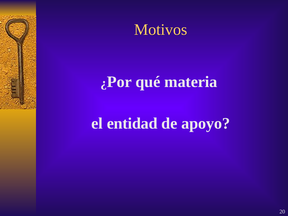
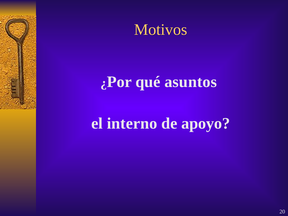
materia: materia -> asuntos
entidad: entidad -> interno
